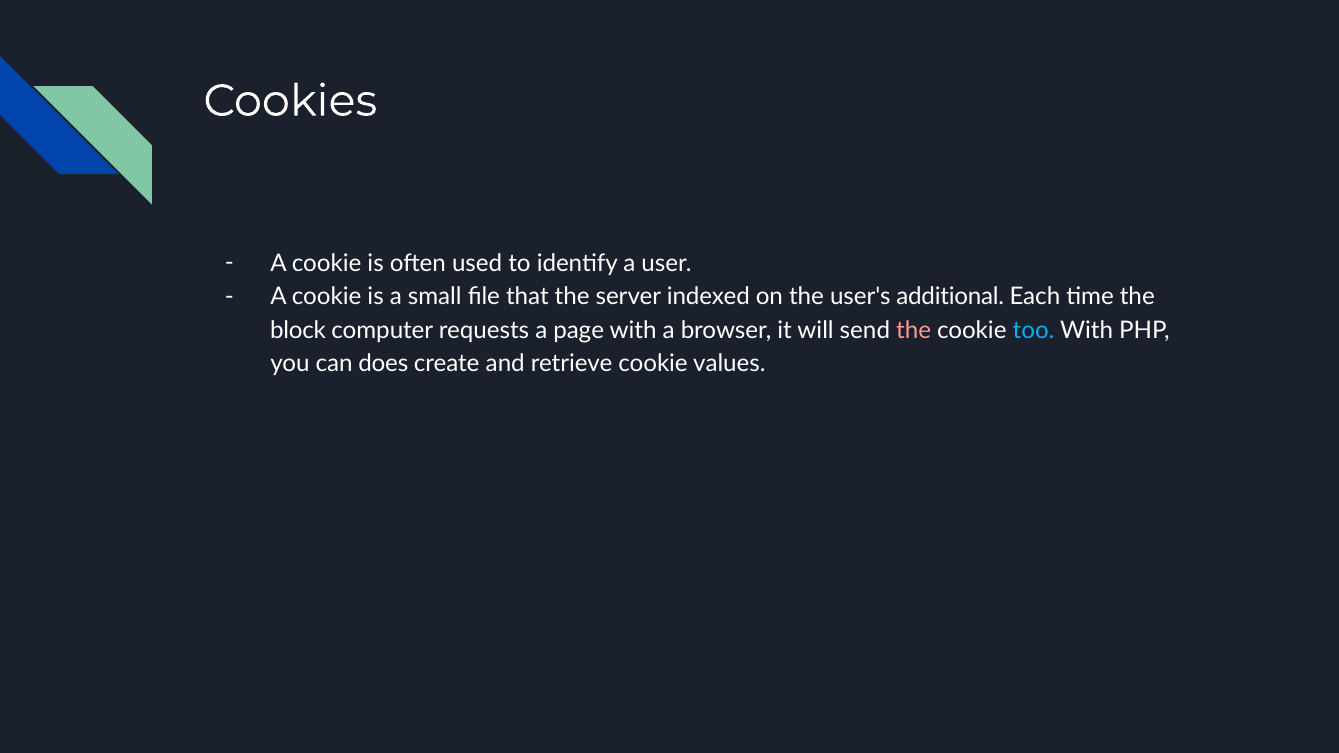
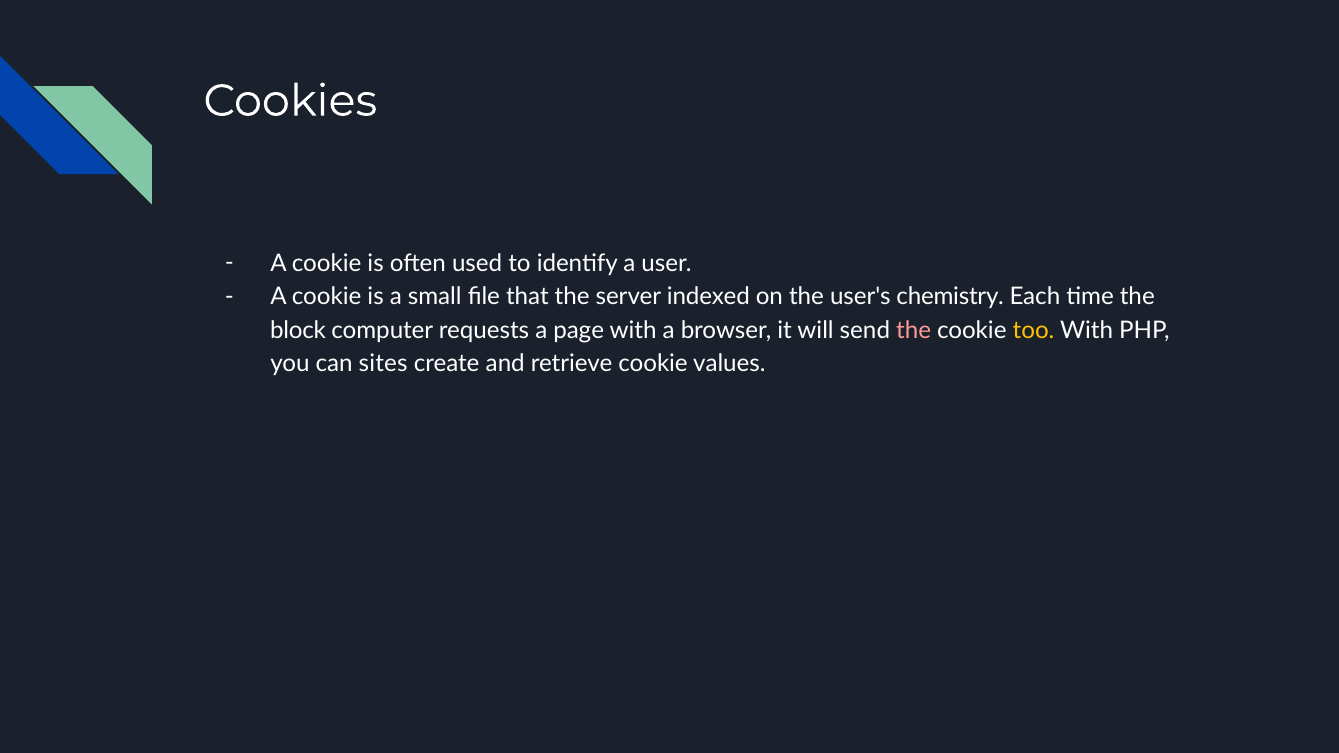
additional: additional -> chemistry
too colour: light blue -> yellow
does: does -> sites
